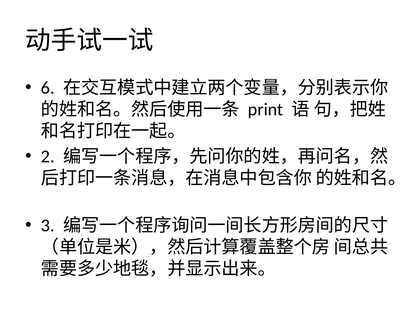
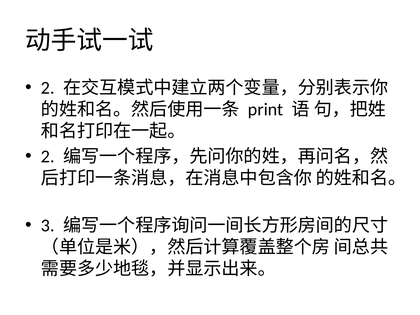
6 at (48, 88): 6 -> 2
